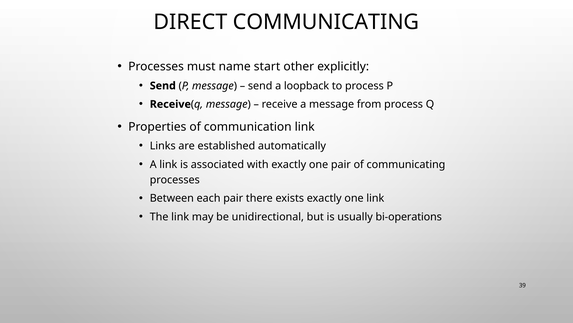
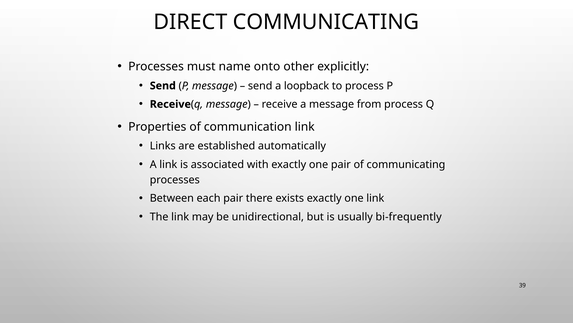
start: start -> onto
bi-operations: bi-operations -> bi-frequently
